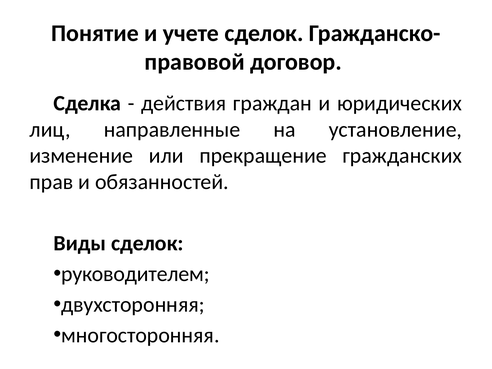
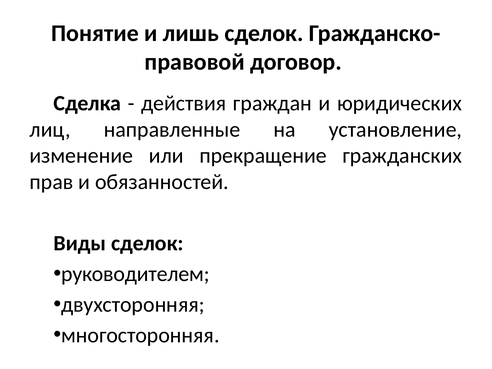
учете: учете -> лишь
